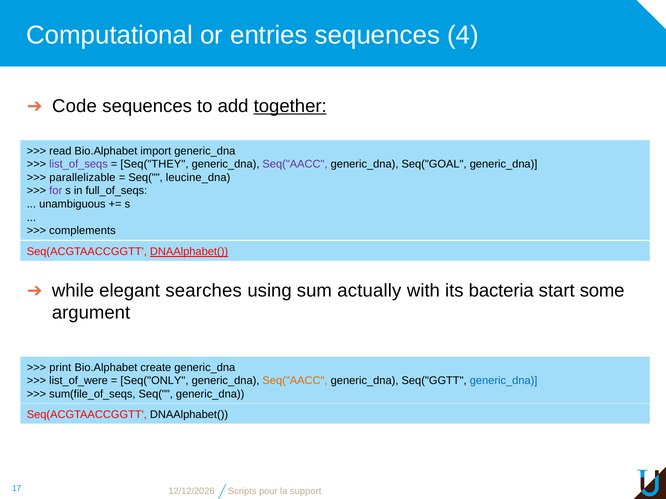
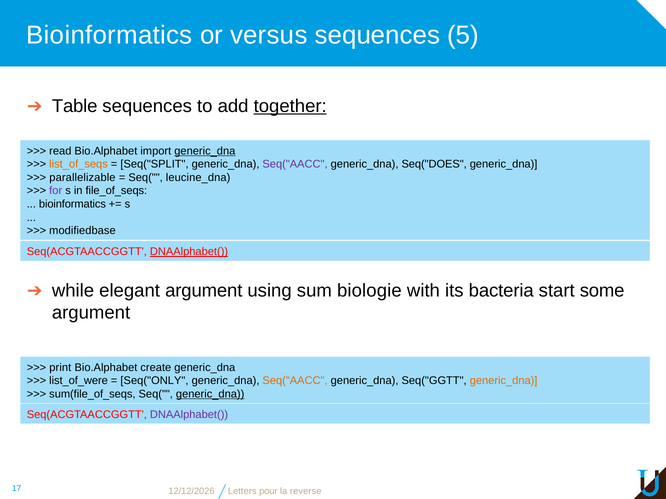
Computational at (110, 35): Computational -> Bioinformatics
entries: entries -> versus
4: 4 -> 5
Code: Code -> Table
generic_dna at (205, 151) underline: none -> present
list_of_seqs colour: purple -> orange
Seq("THEY: Seq("THEY -> Seq("SPLIT
Seq("GOAL: Seq("GOAL -> Seq("DOES
full_of_seqs: full_of_seqs -> file_of_seqs
unambiguous at (72, 204): unambiguous -> bioinformatics
complements: complements -> modifiedbase
elegant searches: searches -> argument
actually: actually -> biologie
generic_dna at (504, 381) colour: blue -> orange
generic_dna at (210, 394) underline: none -> present
DNAAlphabet( at (189, 415) colour: black -> purple
Scripts: Scripts -> Letters
support: support -> reverse
